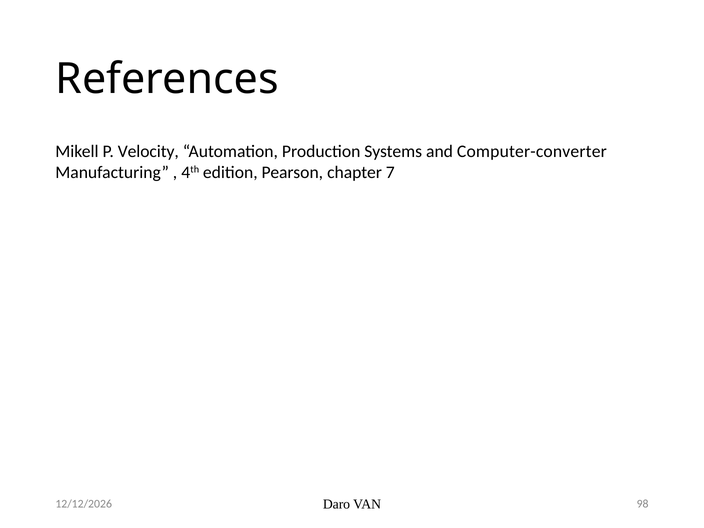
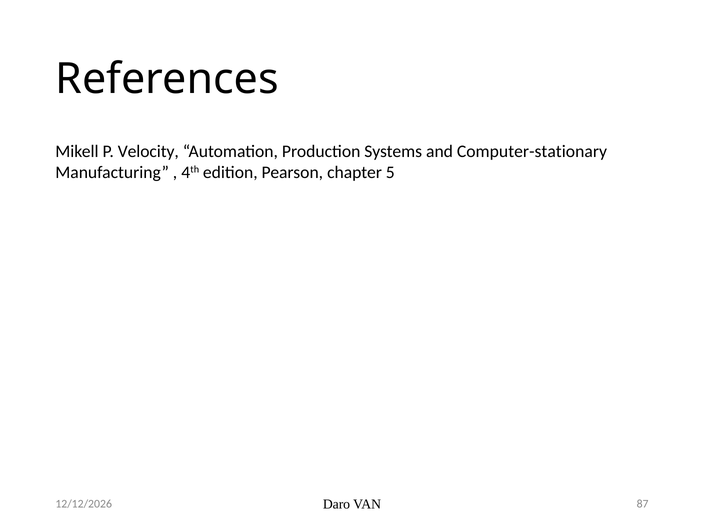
Computer-converter: Computer-converter -> Computer-stationary
7: 7 -> 5
98: 98 -> 87
